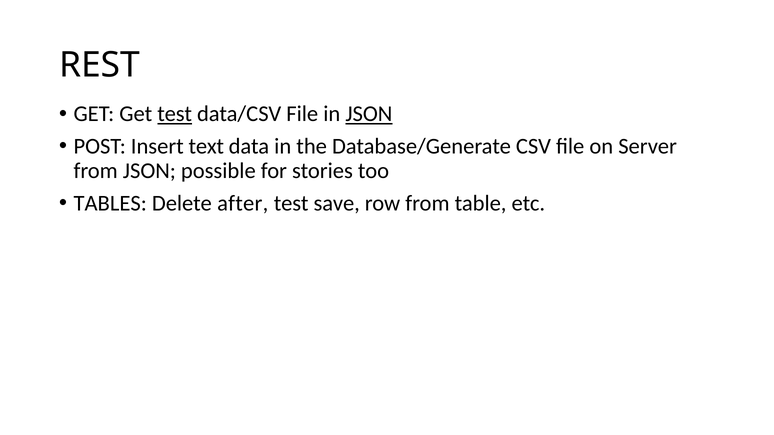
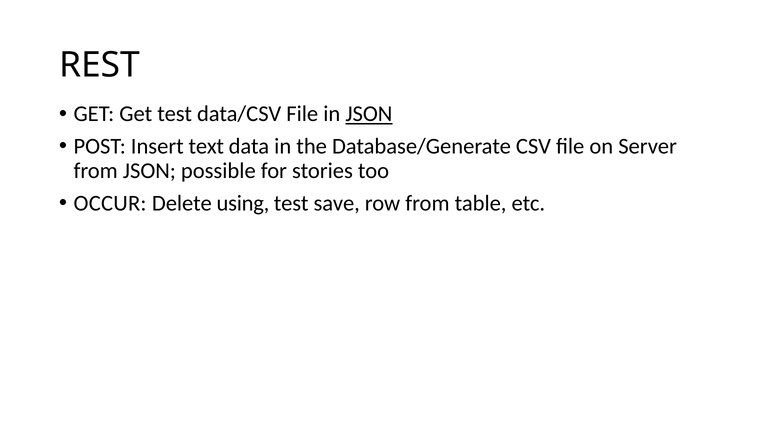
test at (175, 114) underline: present -> none
TABLES: TABLES -> OCCUR
after: after -> using
